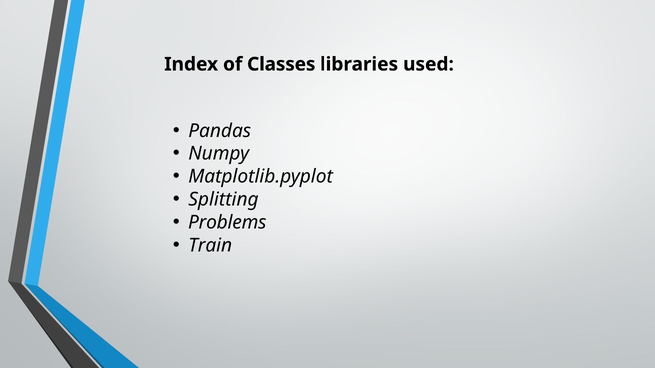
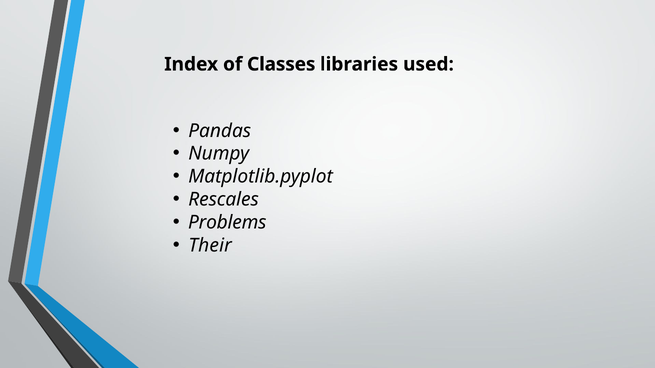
Splitting: Splitting -> Rescales
Train: Train -> Their
